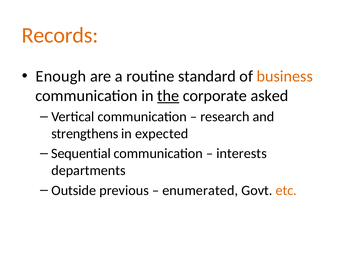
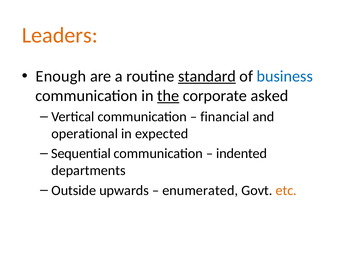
Records: Records -> Leaders
standard underline: none -> present
business colour: orange -> blue
research: research -> financial
strengthens: strengthens -> operational
interests: interests -> indented
previous: previous -> upwards
